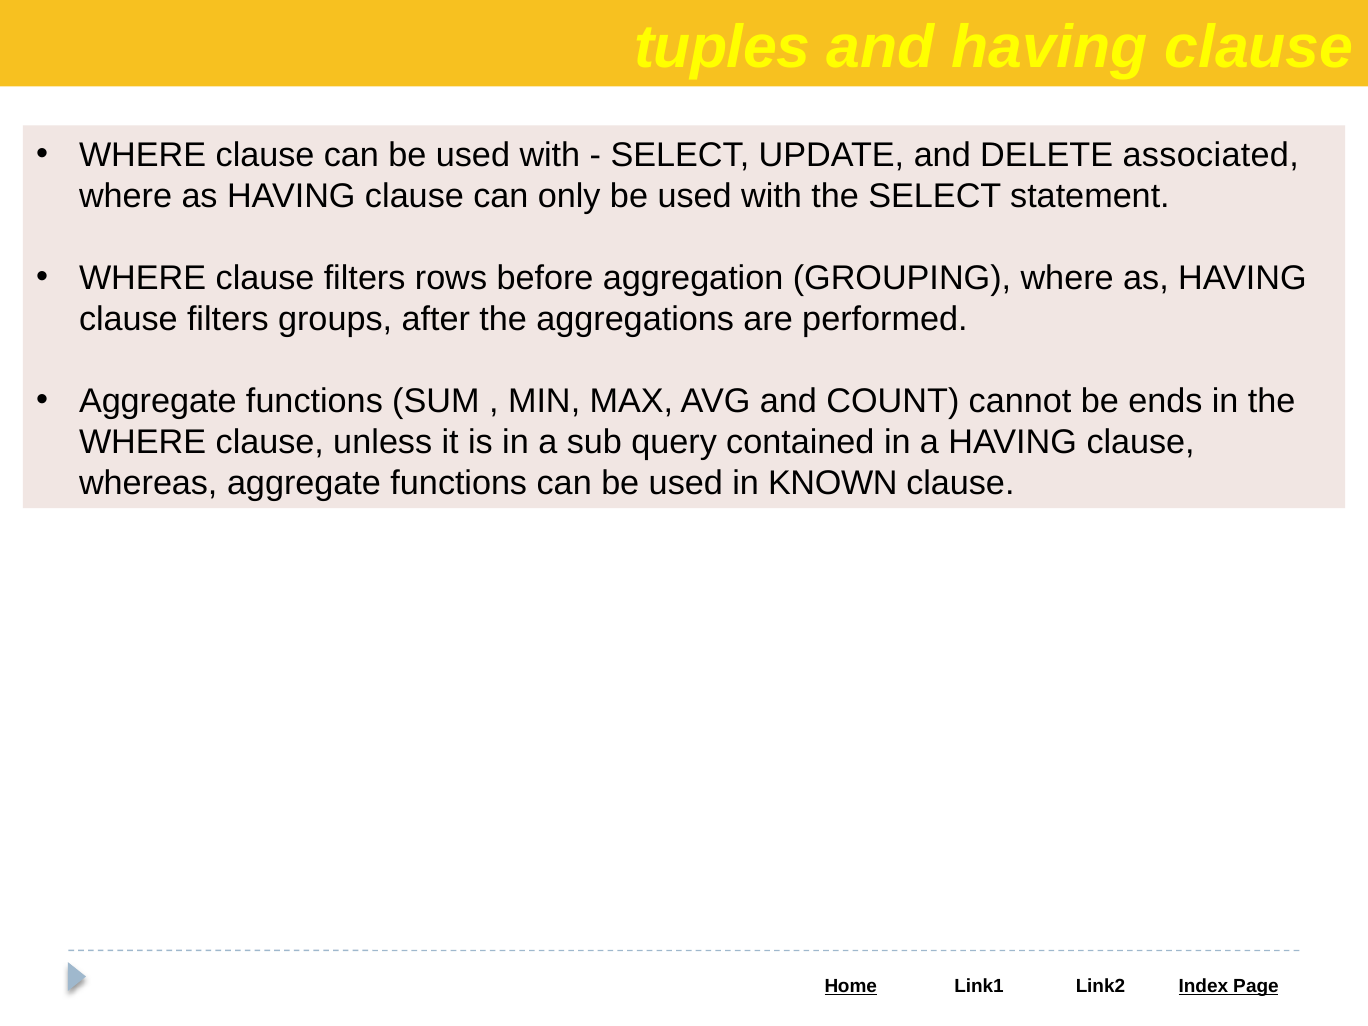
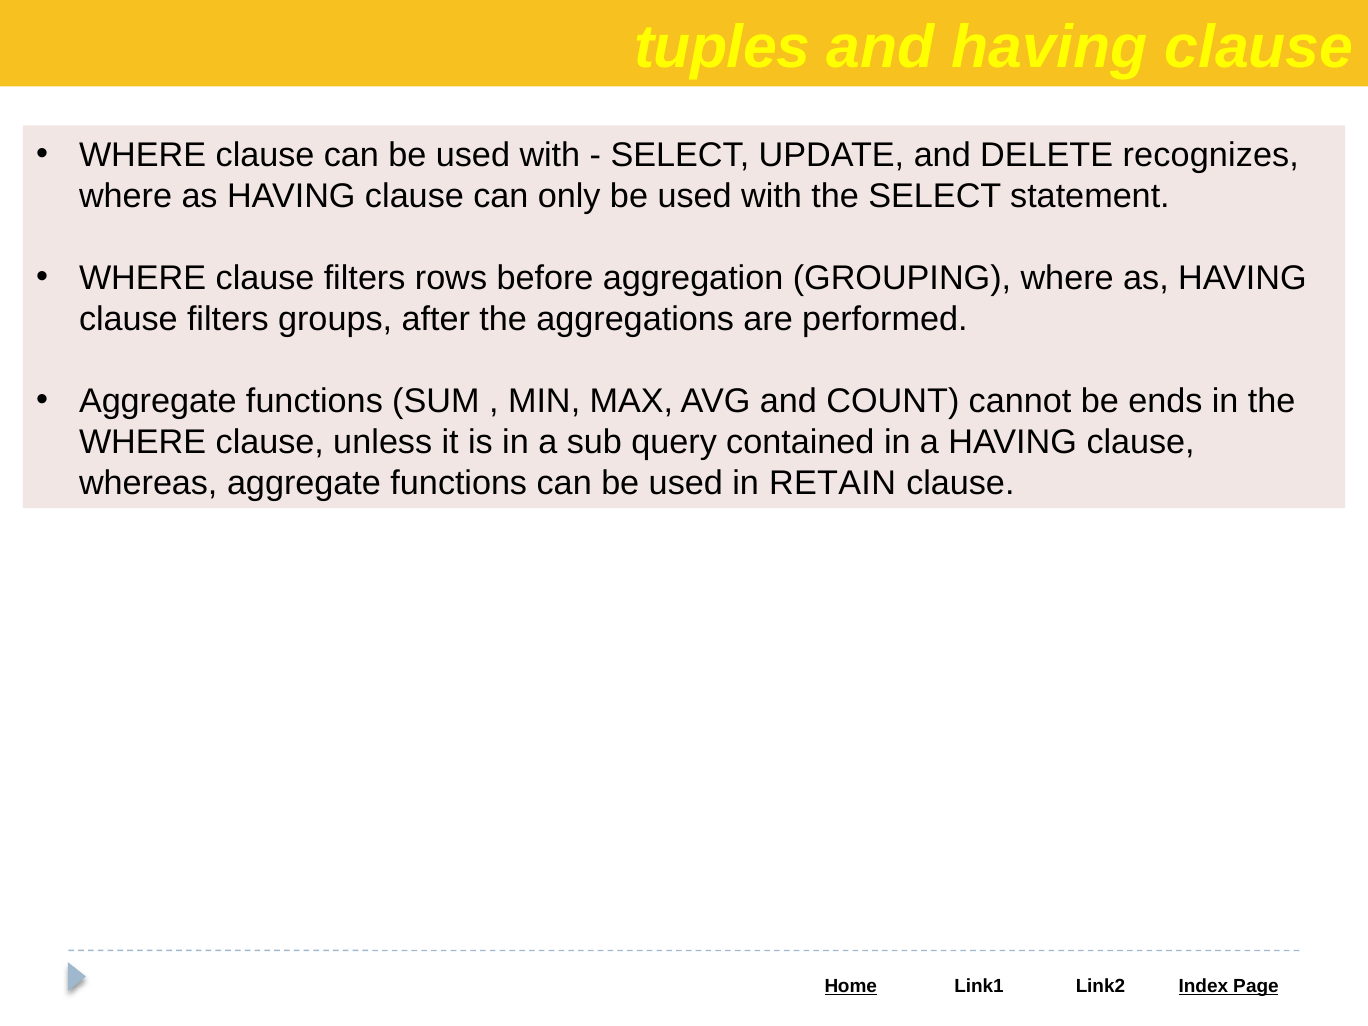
associated: associated -> recognizes
KNOWN: KNOWN -> RETAIN
